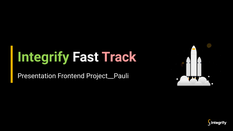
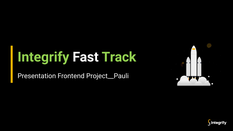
Track colour: pink -> light green
